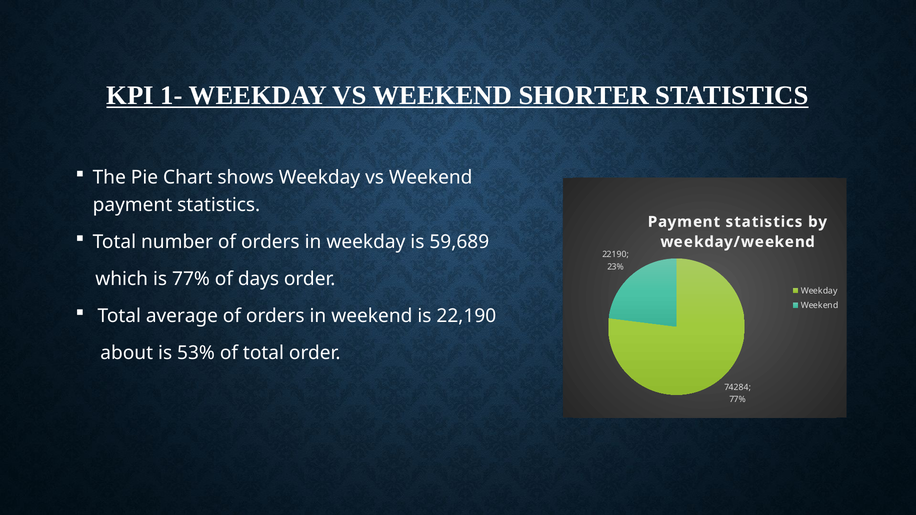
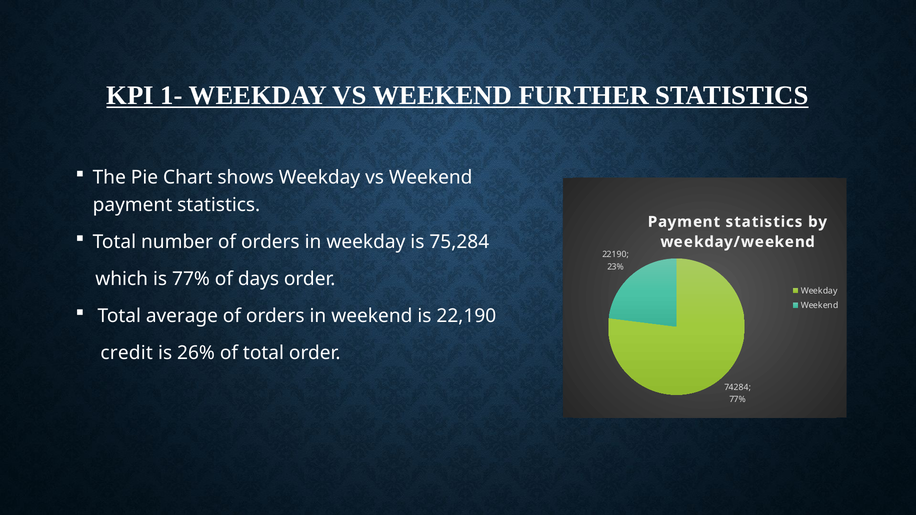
SHORTER: SHORTER -> FURTHER
59,689: 59,689 -> 75,284
about: about -> credit
53%: 53% -> 26%
